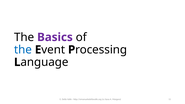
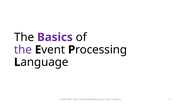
the at (23, 50) colour: blue -> purple
